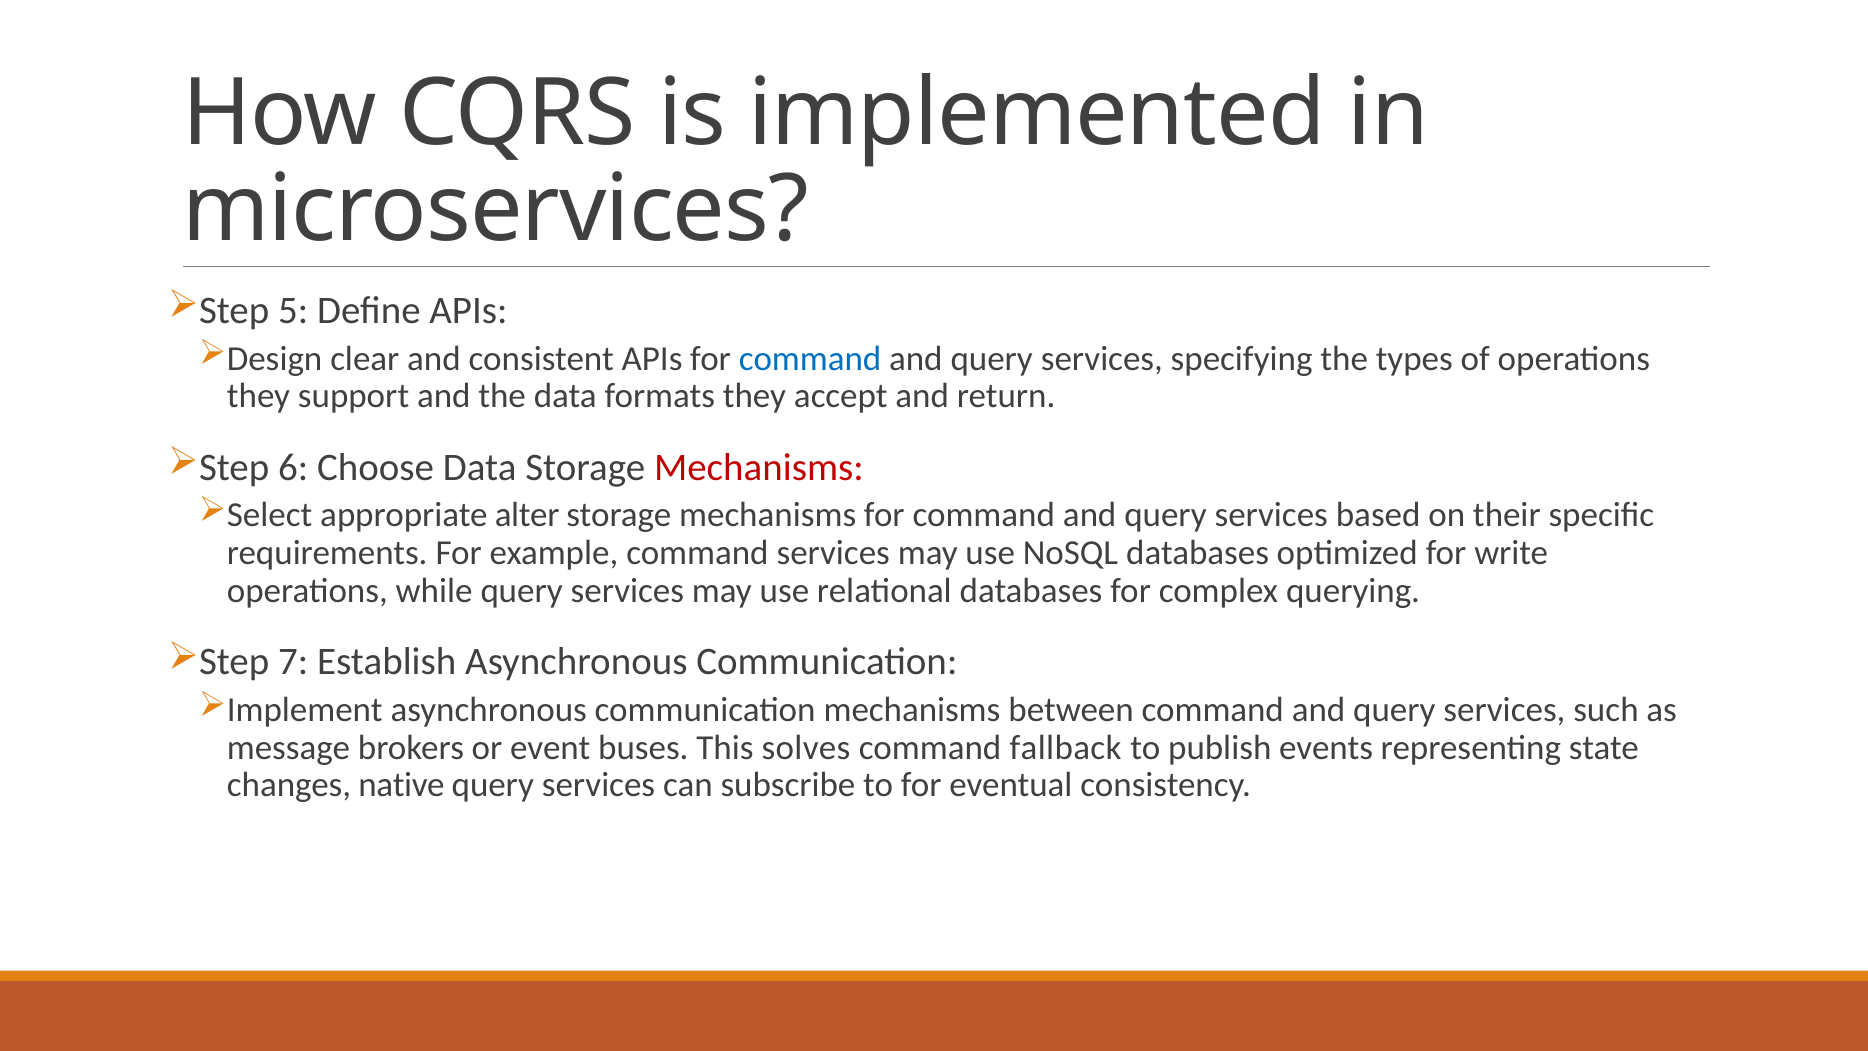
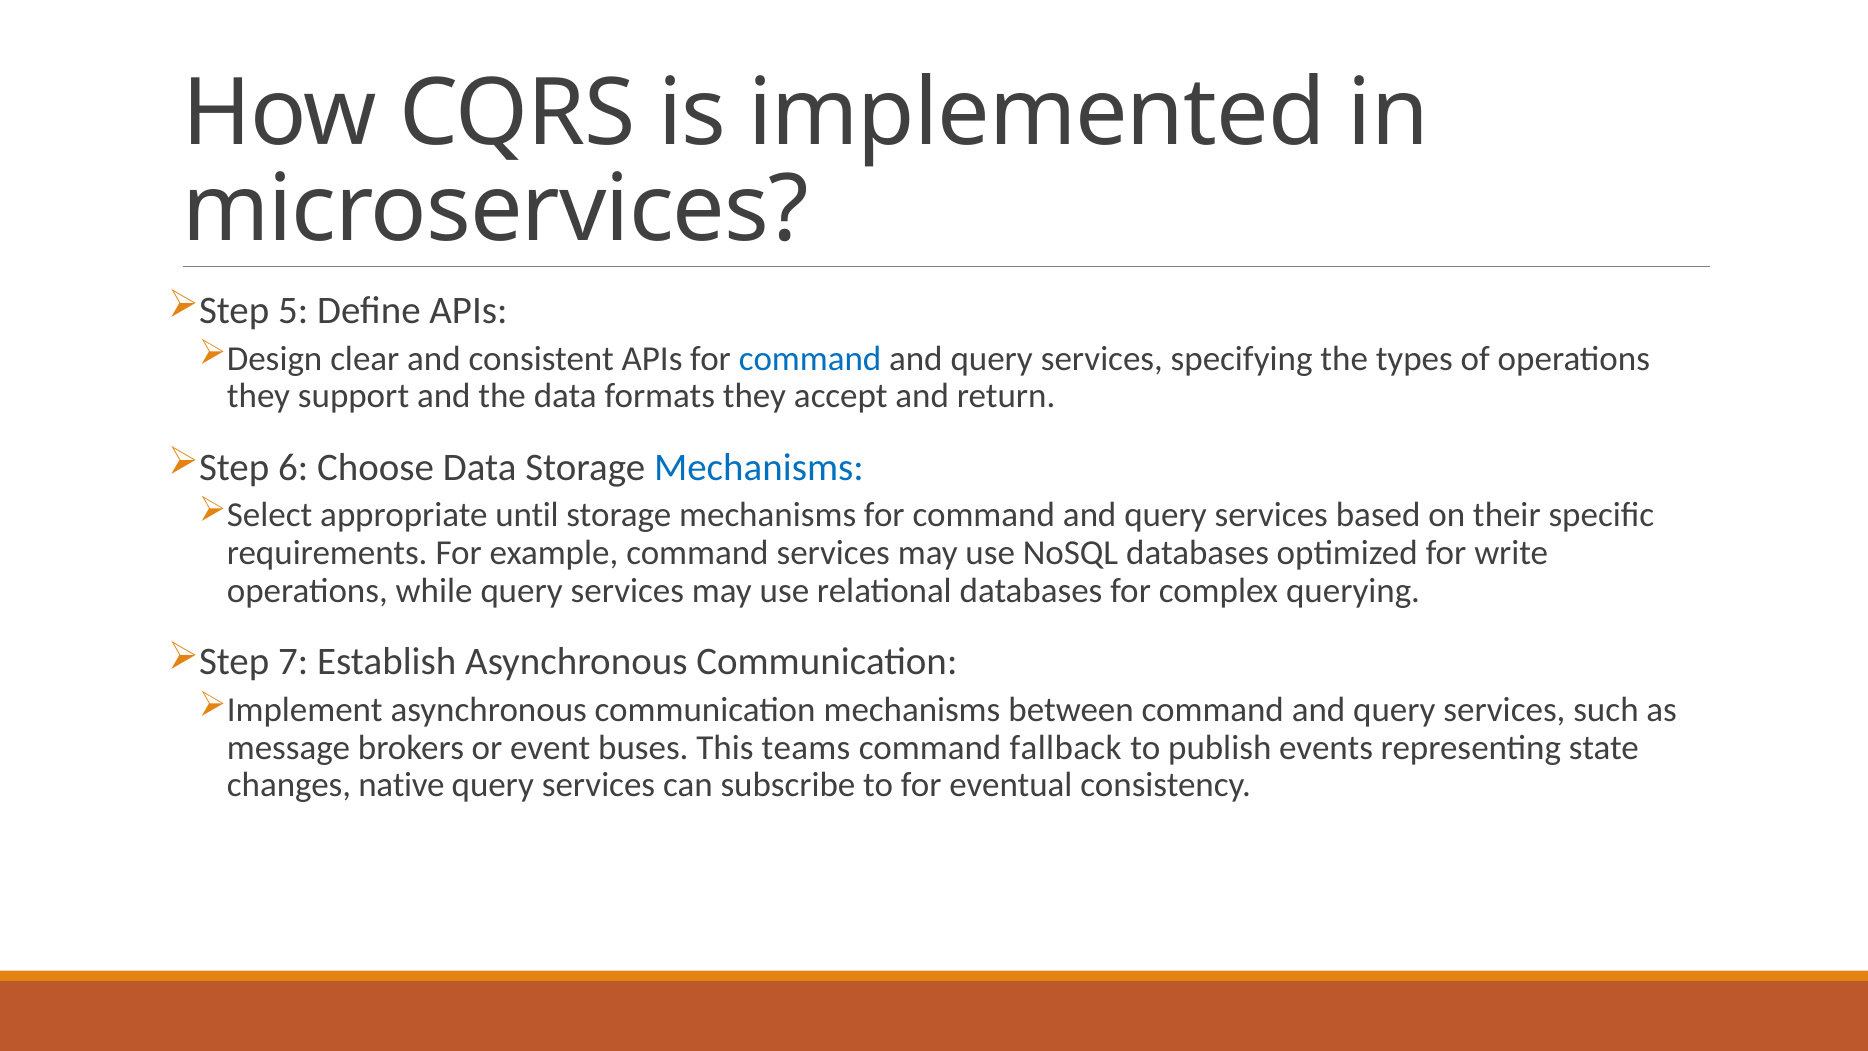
Mechanisms at (759, 467) colour: red -> blue
alter: alter -> until
solves: solves -> teams
